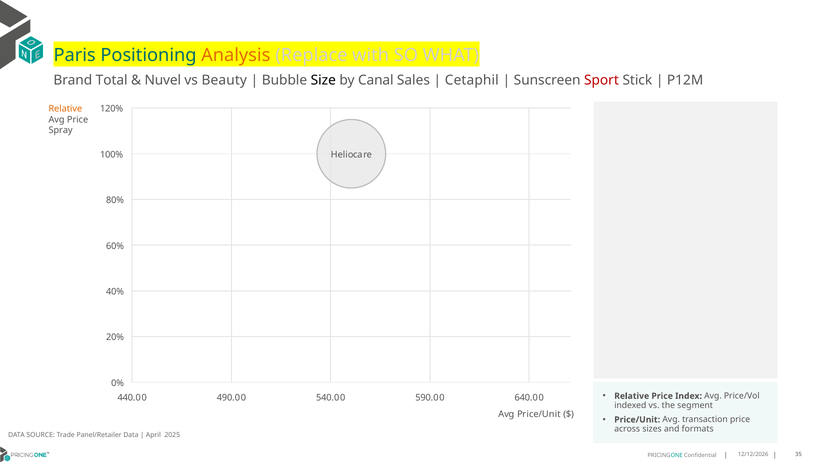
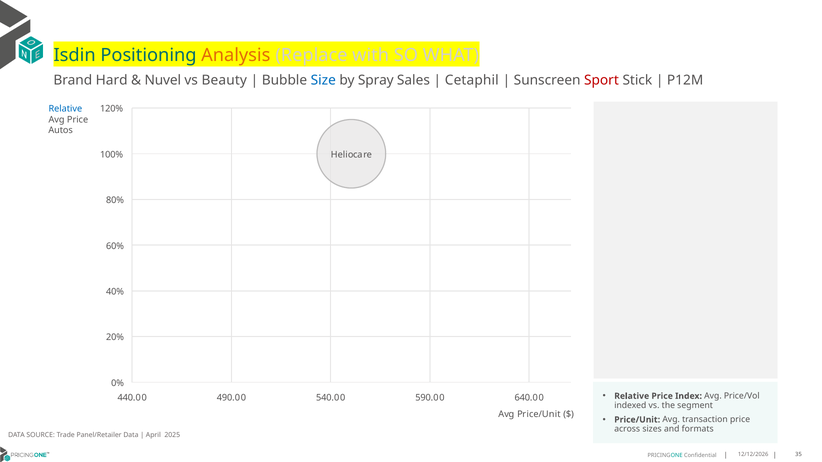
Paris: Paris -> Isdin
Total: Total -> Hard
Size colour: black -> blue
Canal: Canal -> Spray
Relative at (65, 109) colour: orange -> blue
Spray: Spray -> Autos
